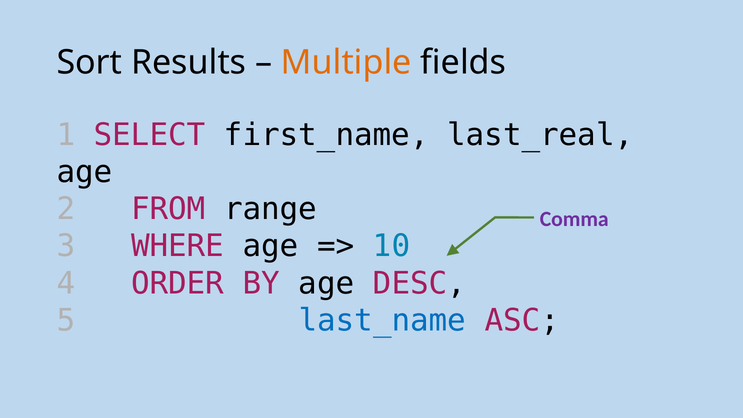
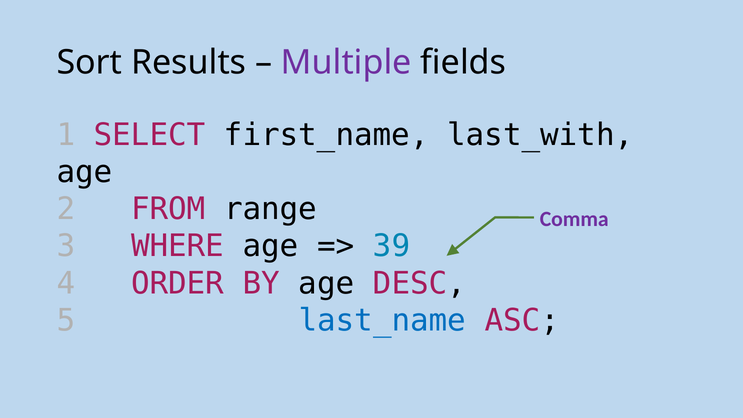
Multiple colour: orange -> purple
last_real: last_real -> last_with
10: 10 -> 39
